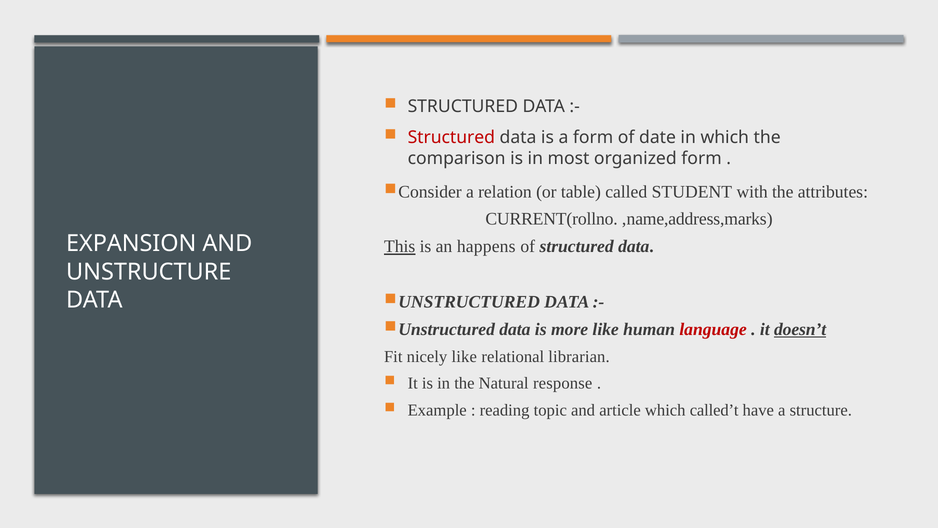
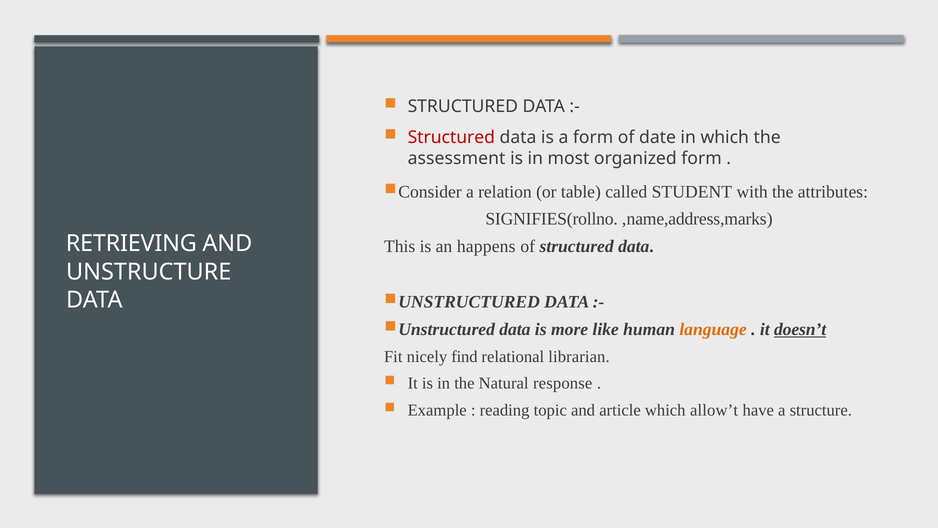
comparison: comparison -> assessment
CURRENT(rollno: CURRENT(rollno -> SIGNIFIES(rollno
EXPANSION: EXPANSION -> RETRIEVING
This underline: present -> none
language colour: red -> orange
nicely like: like -> find
called’t: called’t -> allow’t
